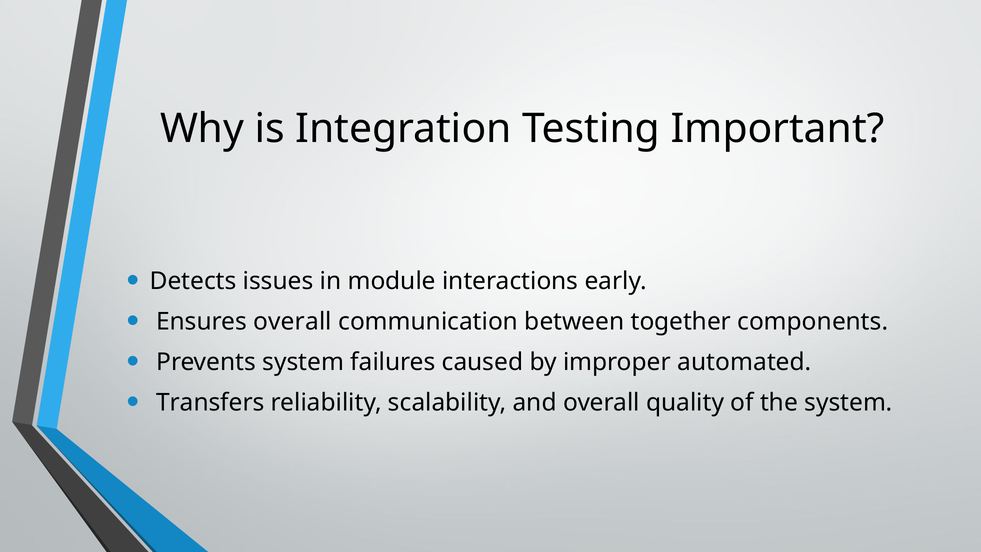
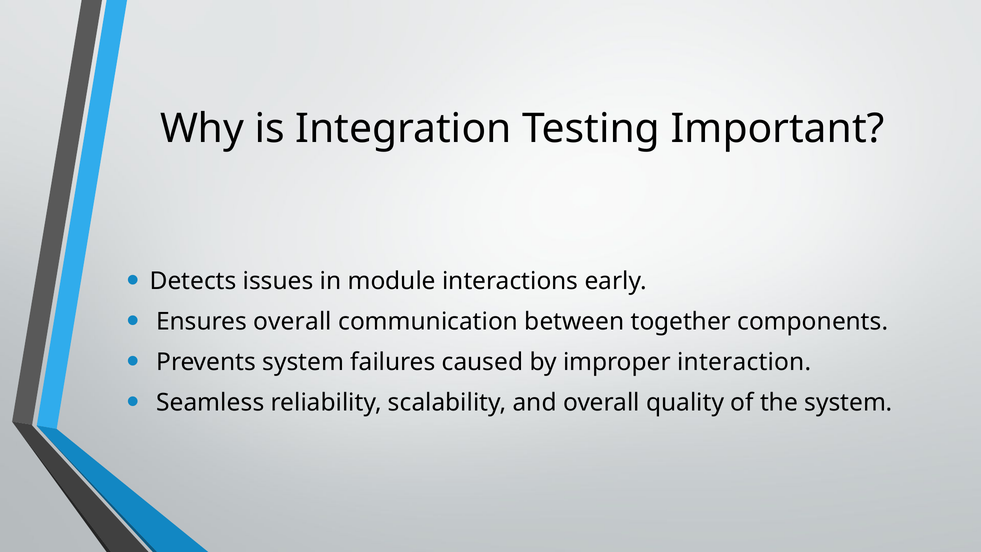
automated: automated -> interaction
Transfers: Transfers -> Seamless
